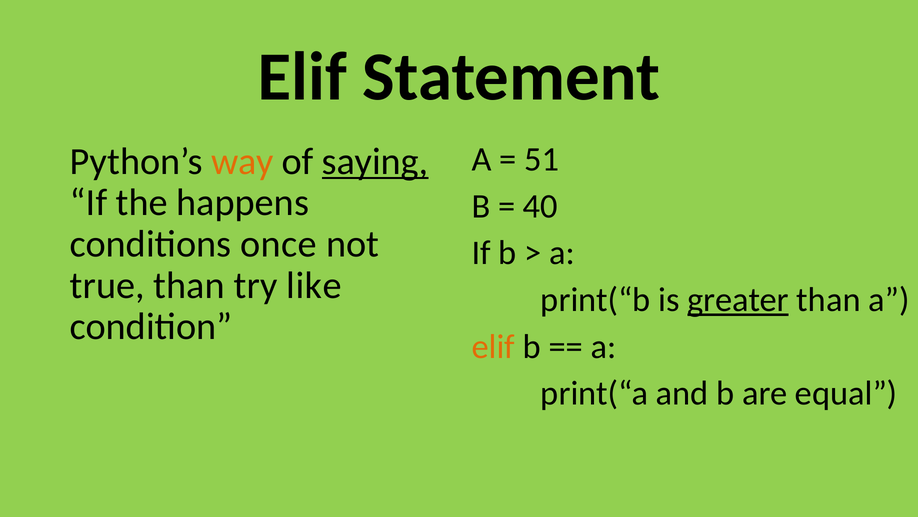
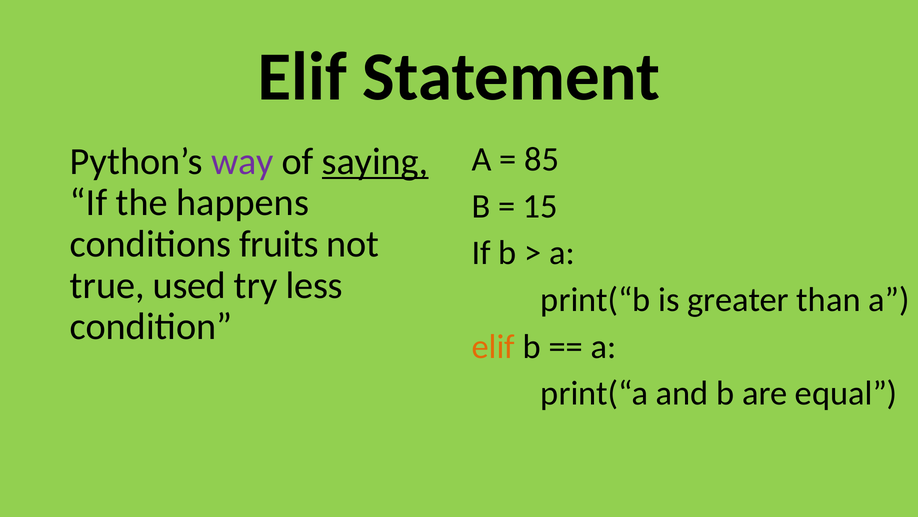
51: 51 -> 85
way colour: orange -> purple
40: 40 -> 15
once: once -> fruits
true than: than -> used
like: like -> less
greater underline: present -> none
